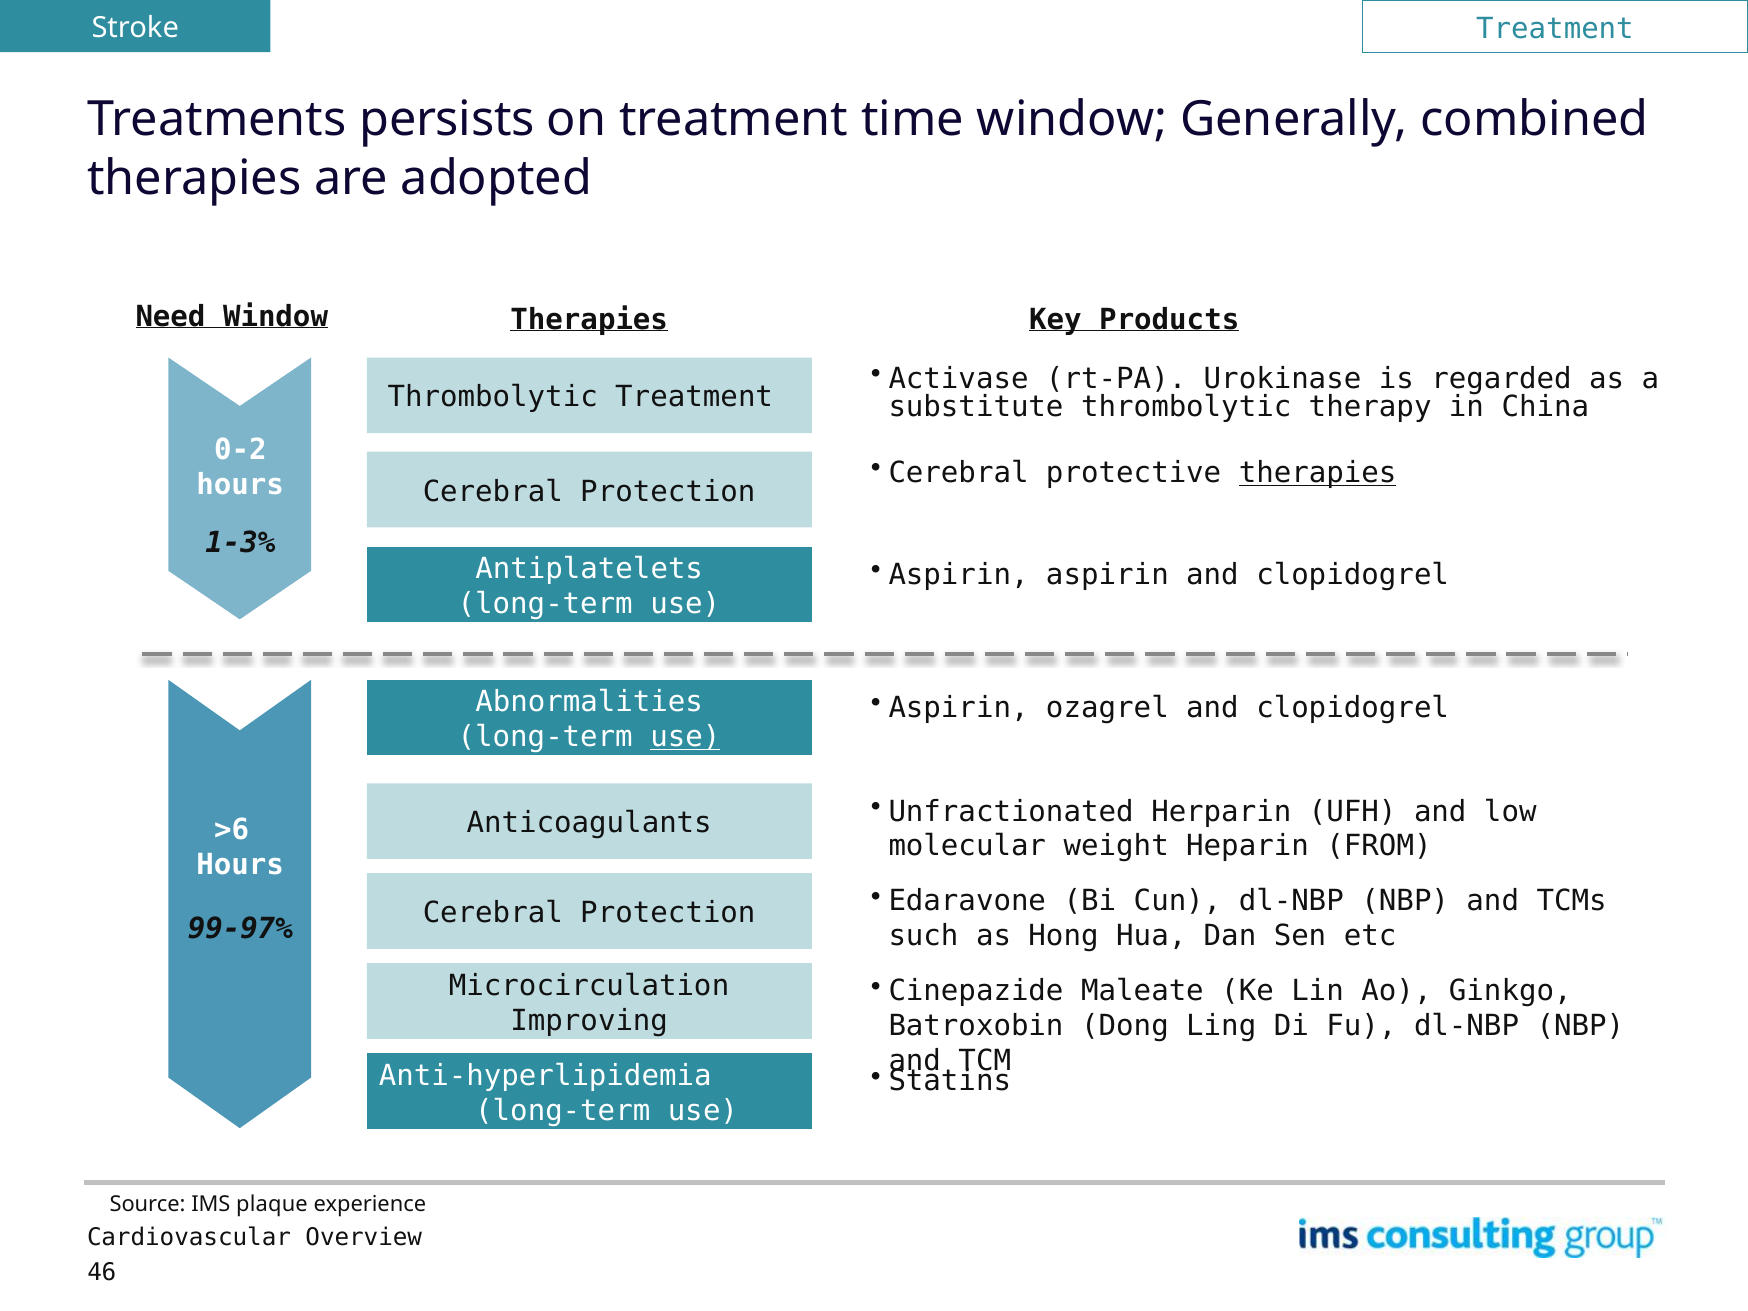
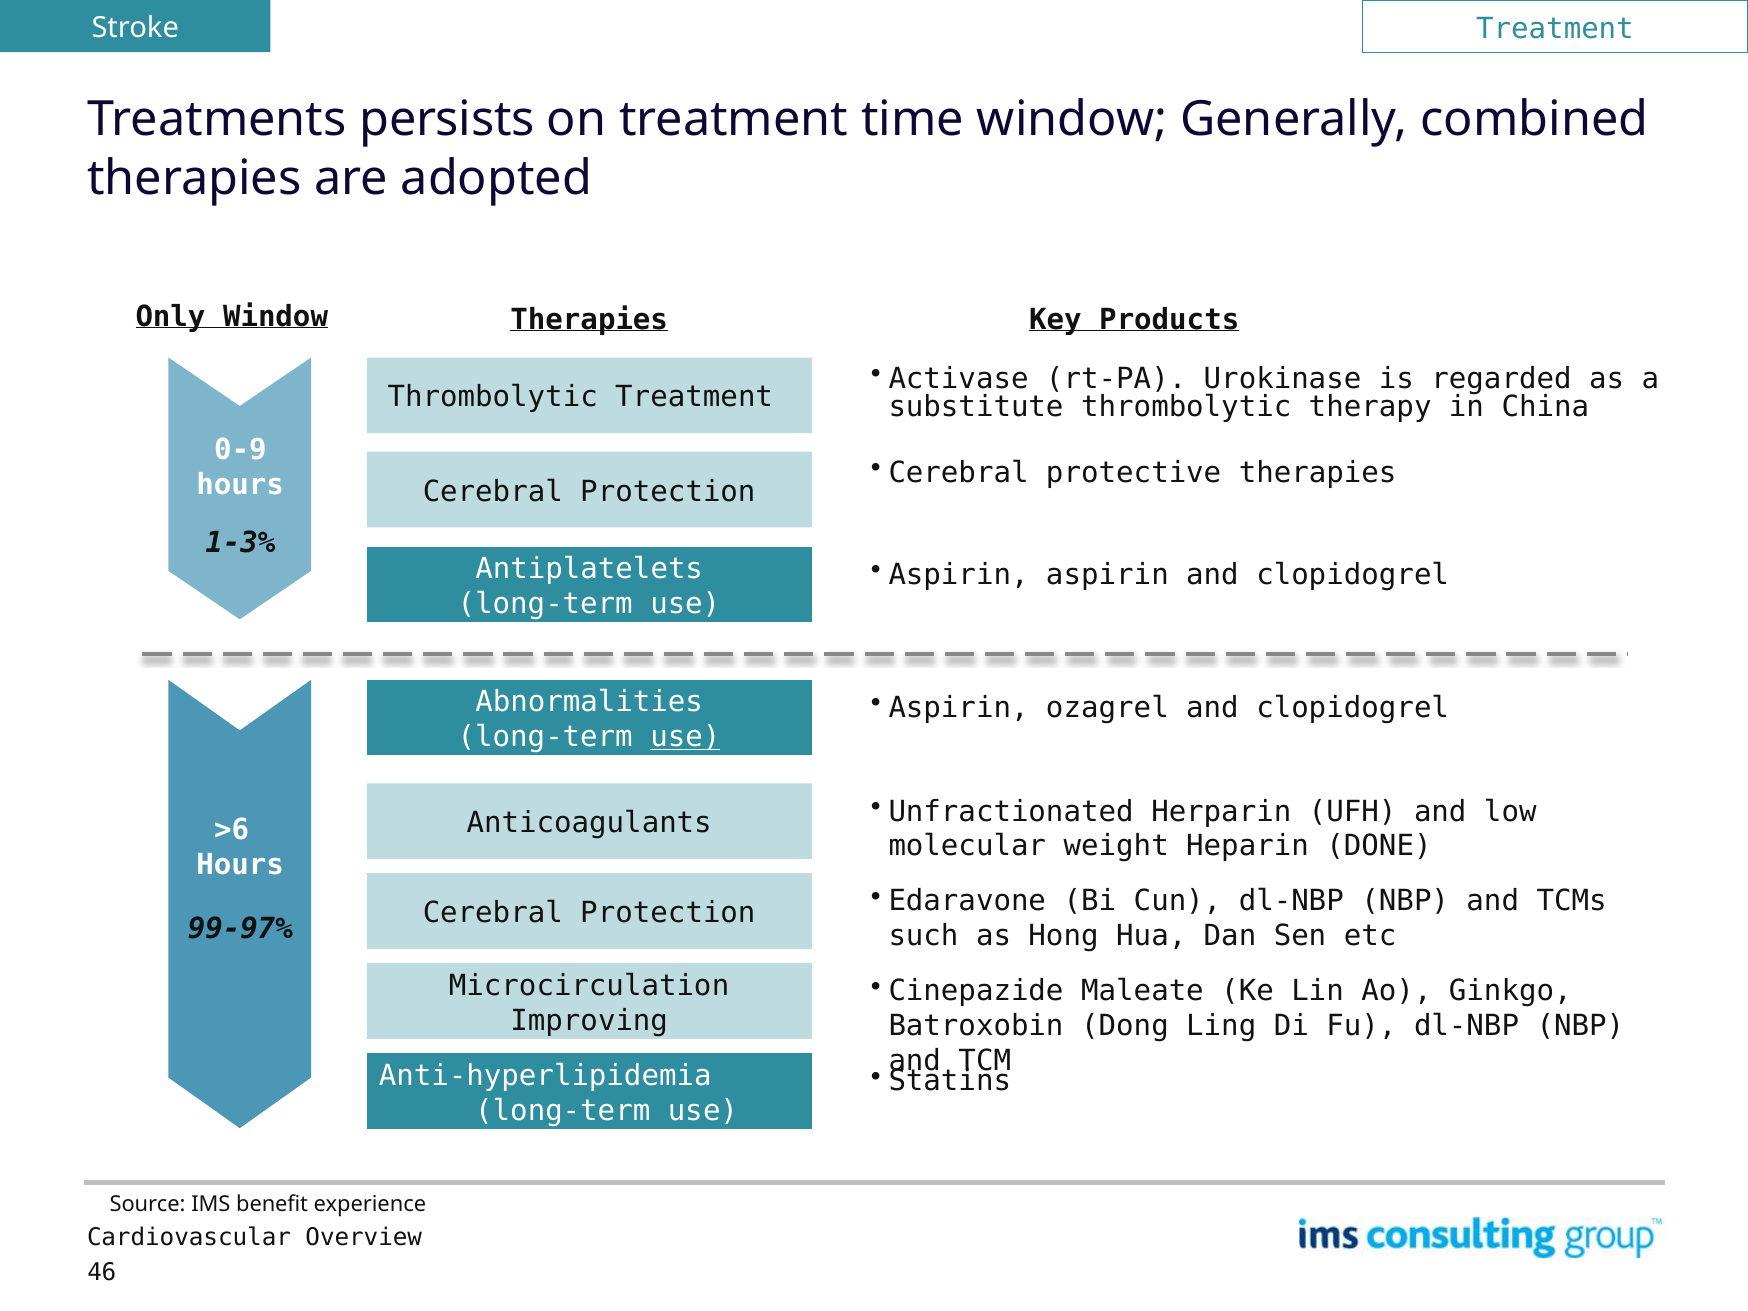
Need: Need -> Only
0-2: 0-2 -> 0-9
therapies at (1318, 473) underline: present -> none
FROM: FROM -> DONE
plaque: plaque -> benefit
